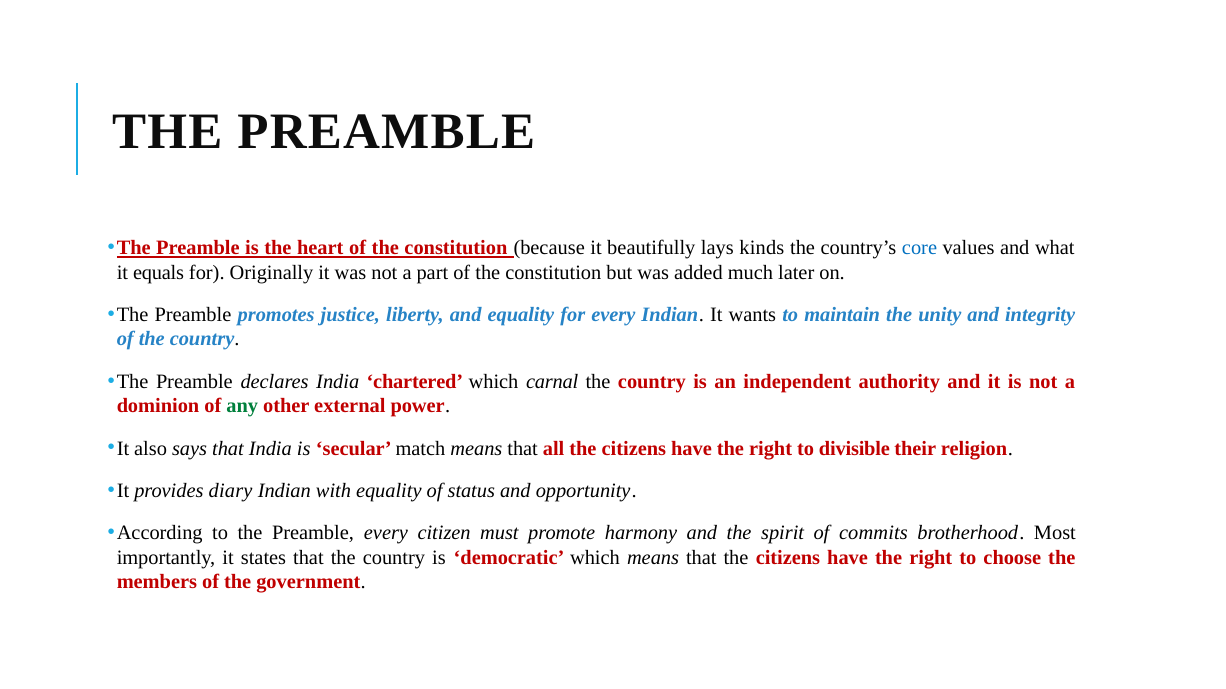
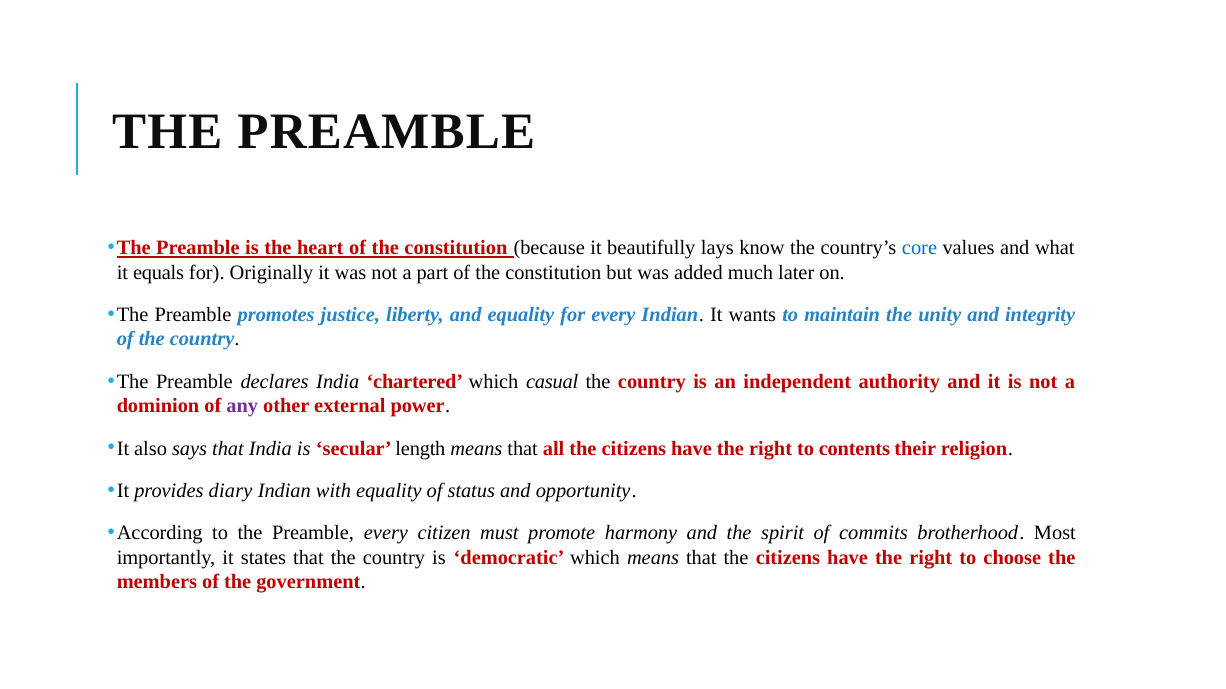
kinds: kinds -> know
carnal: carnal -> casual
any colour: green -> purple
match: match -> length
divisible: divisible -> contents
